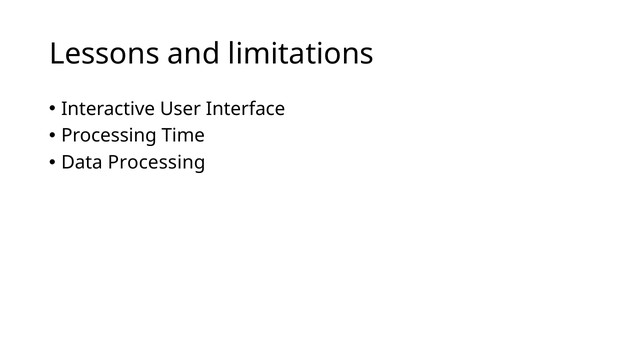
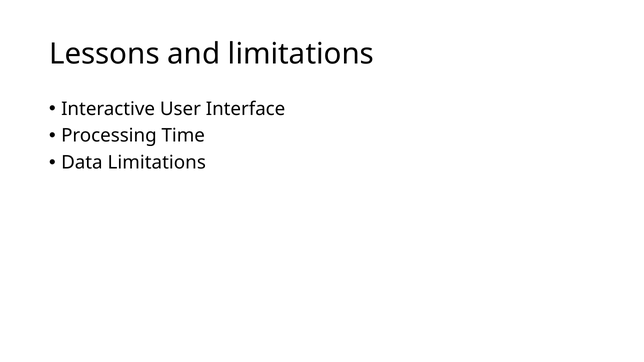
Data Processing: Processing -> Limitations
